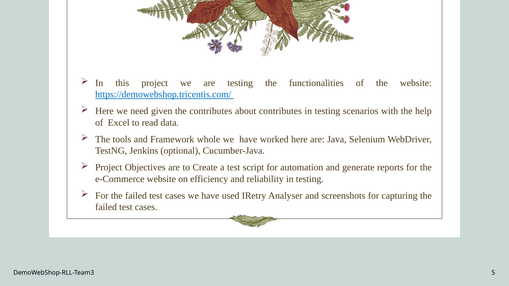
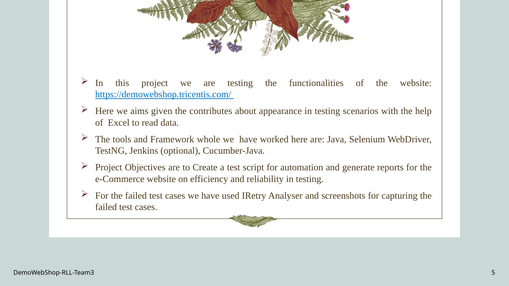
need: need -> aims
about contributes: contributes -> appearance
